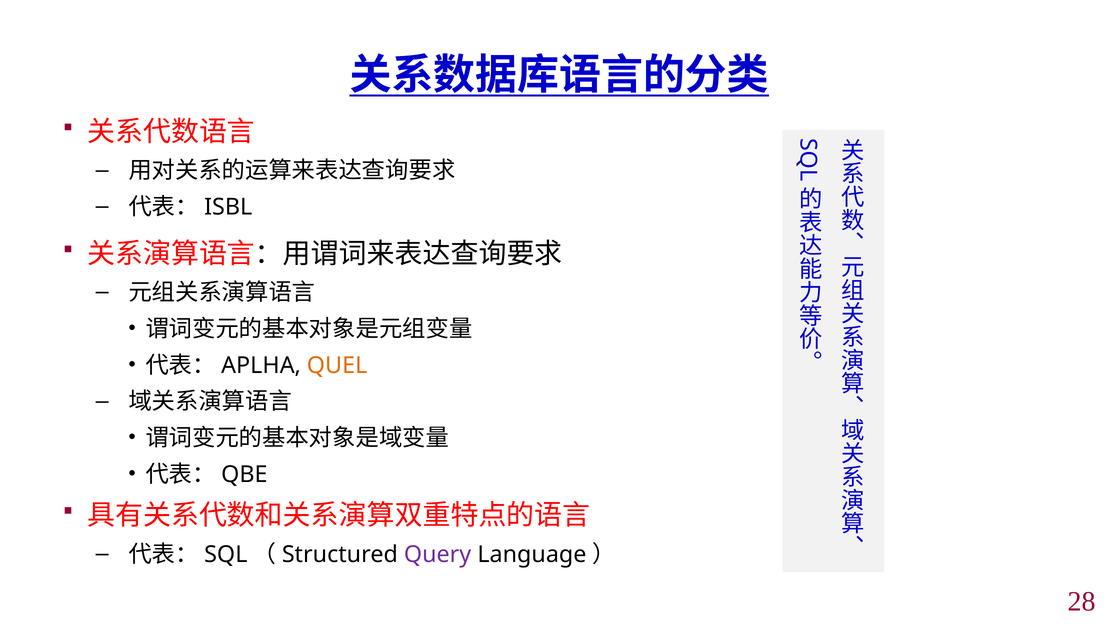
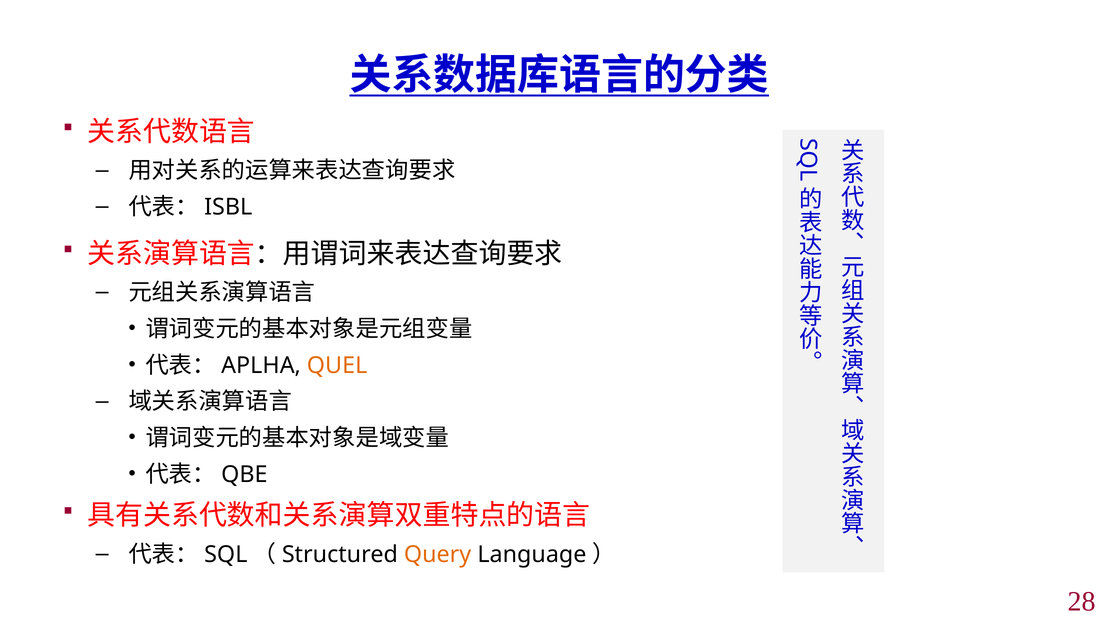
Query colour: purple -> orange
